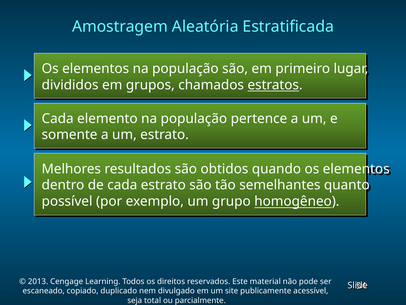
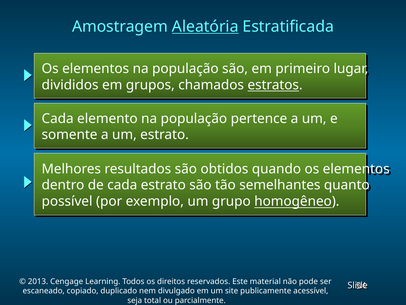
Aleatória underline: none -> present
